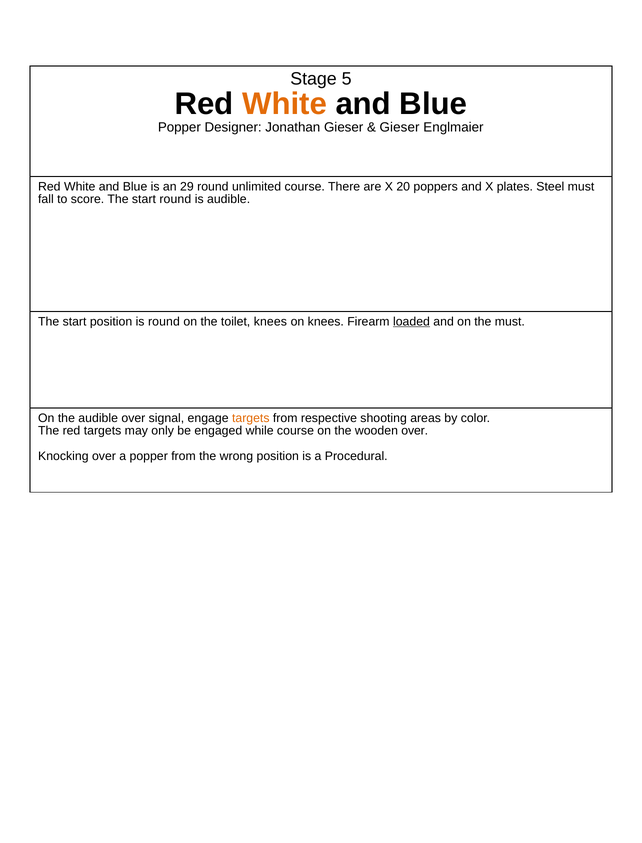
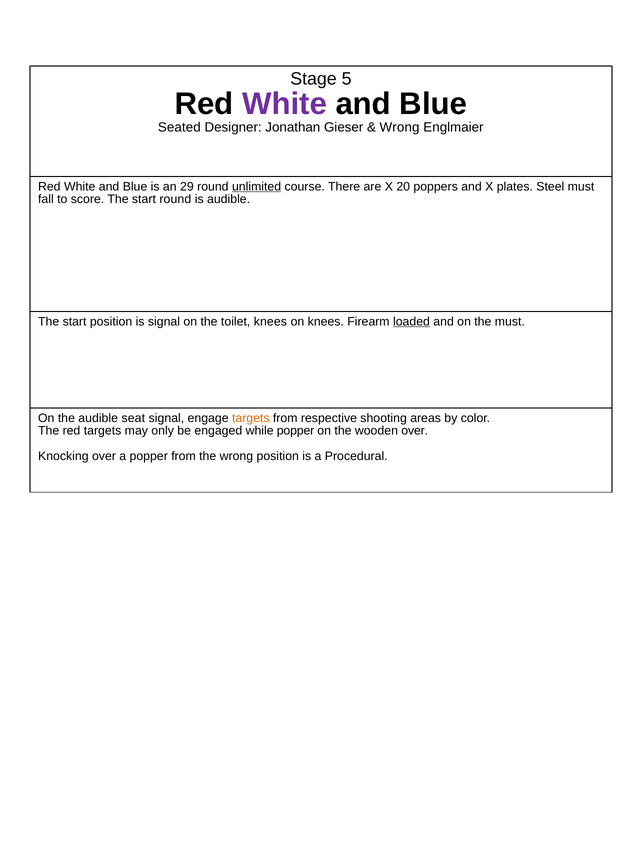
White at (285, 104) colour: orange -> purple
Popper at (179, 127): Popper -> Seated
Gieser at (400, 127): Gieser -> Wrong
unlimited underline: none -> present
is round: round -> signal
audible over: over -> seat
while course: course -> popper
